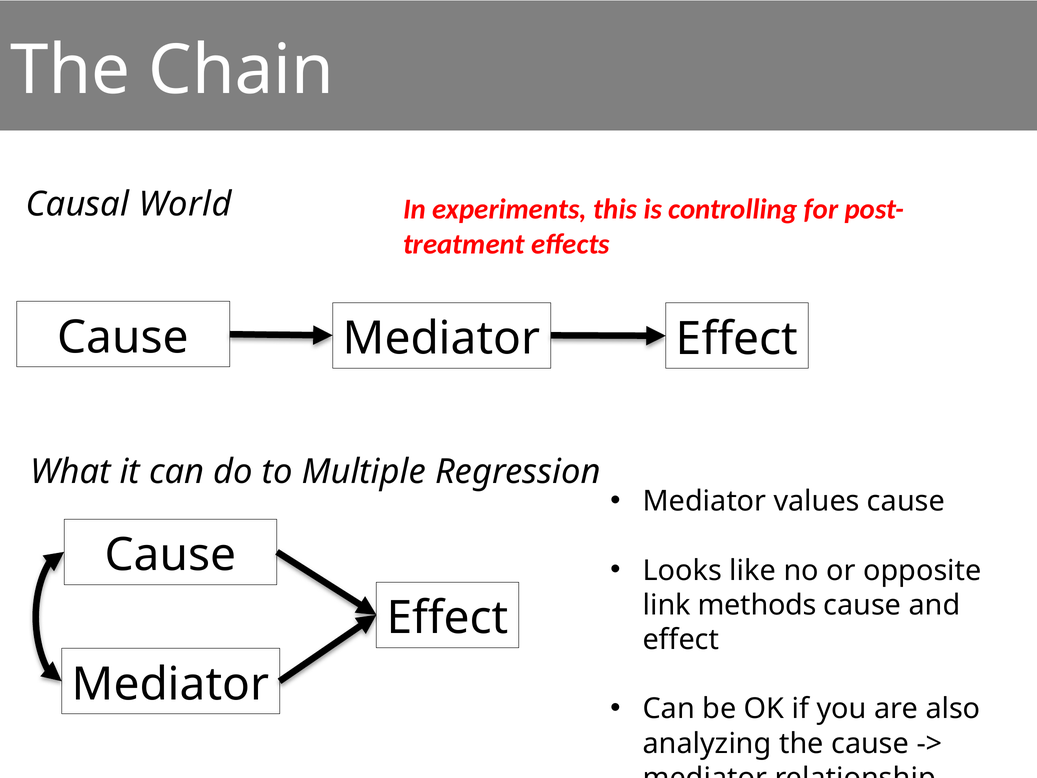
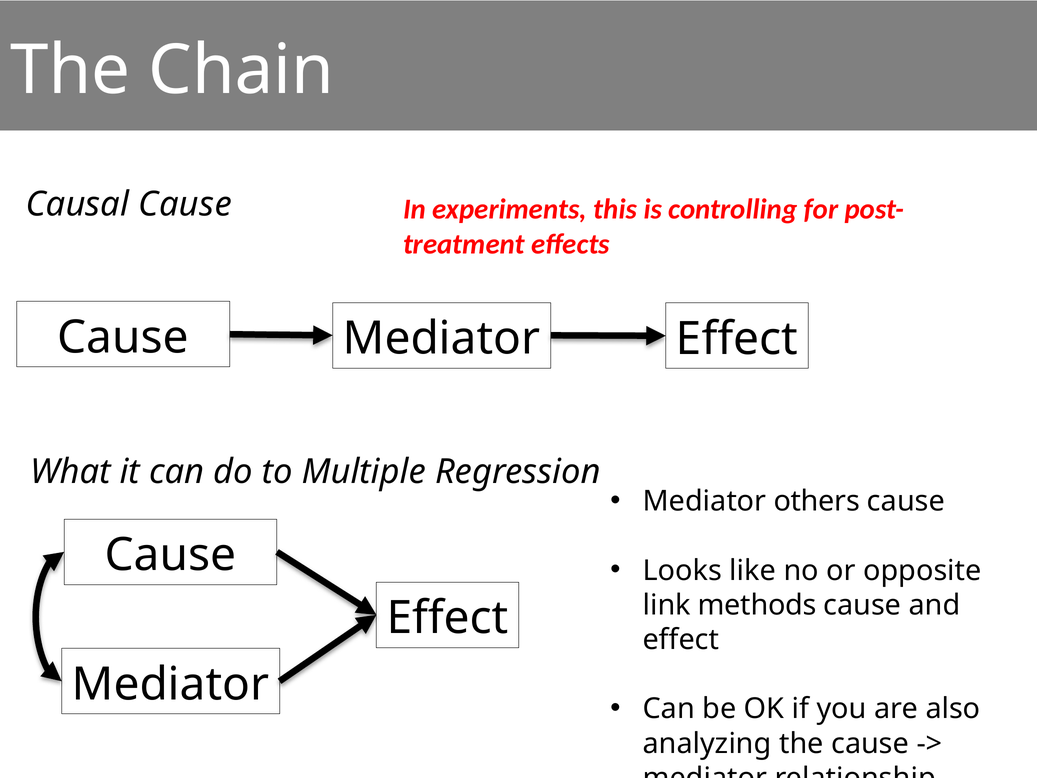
Causal World: World -> Cause
values: values -> others
